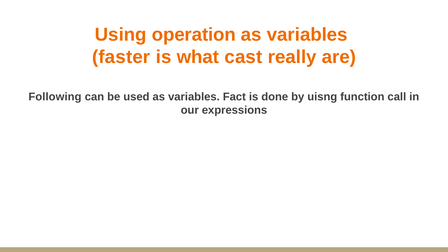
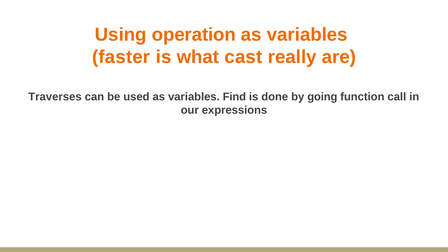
Following: Following -> Traverses
Fact: Fact -> Find
uisng: uisng -> going
